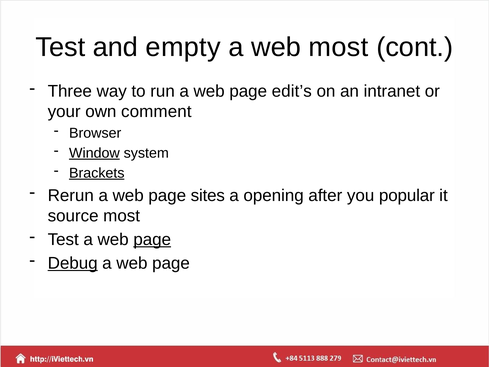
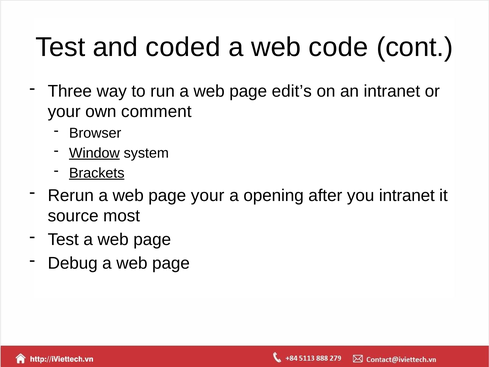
empty: empty -> coded
web most: most -> code
page sites: sites -> your
you popular: popular -> intranet
page at (152, 239) underline: present -> none
Debug underline: present -> none
